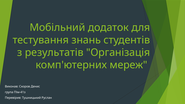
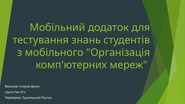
результатів: результатів -> мобільного
